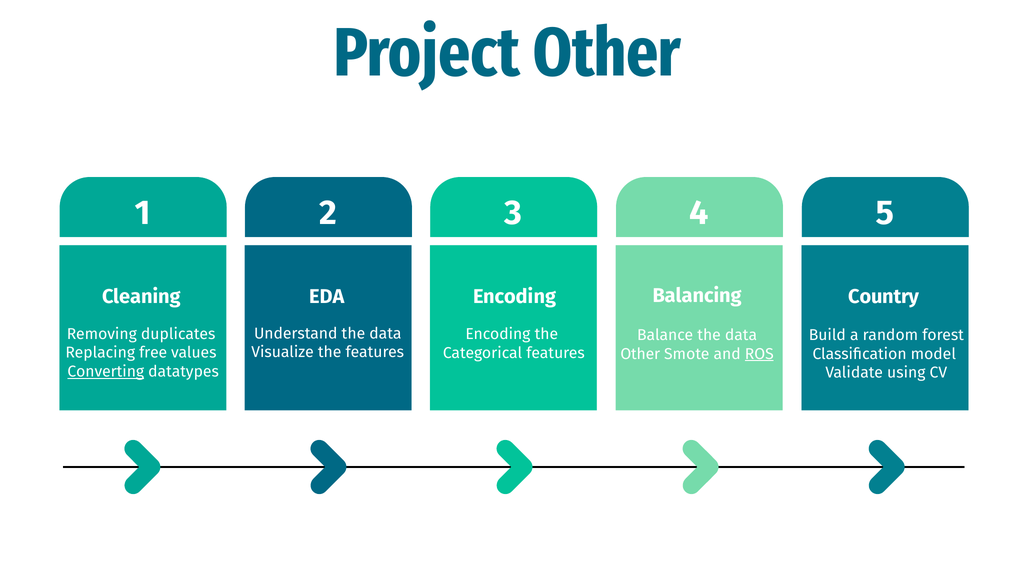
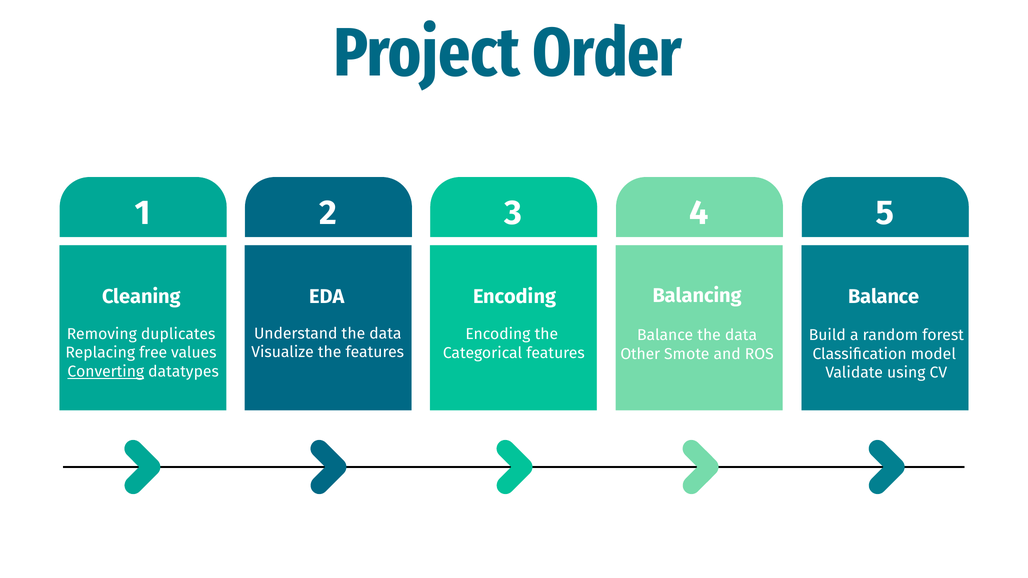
Project Other: Other -> Order
Country at (884, 297): Country -> Balance
ROS underline: present -> none
